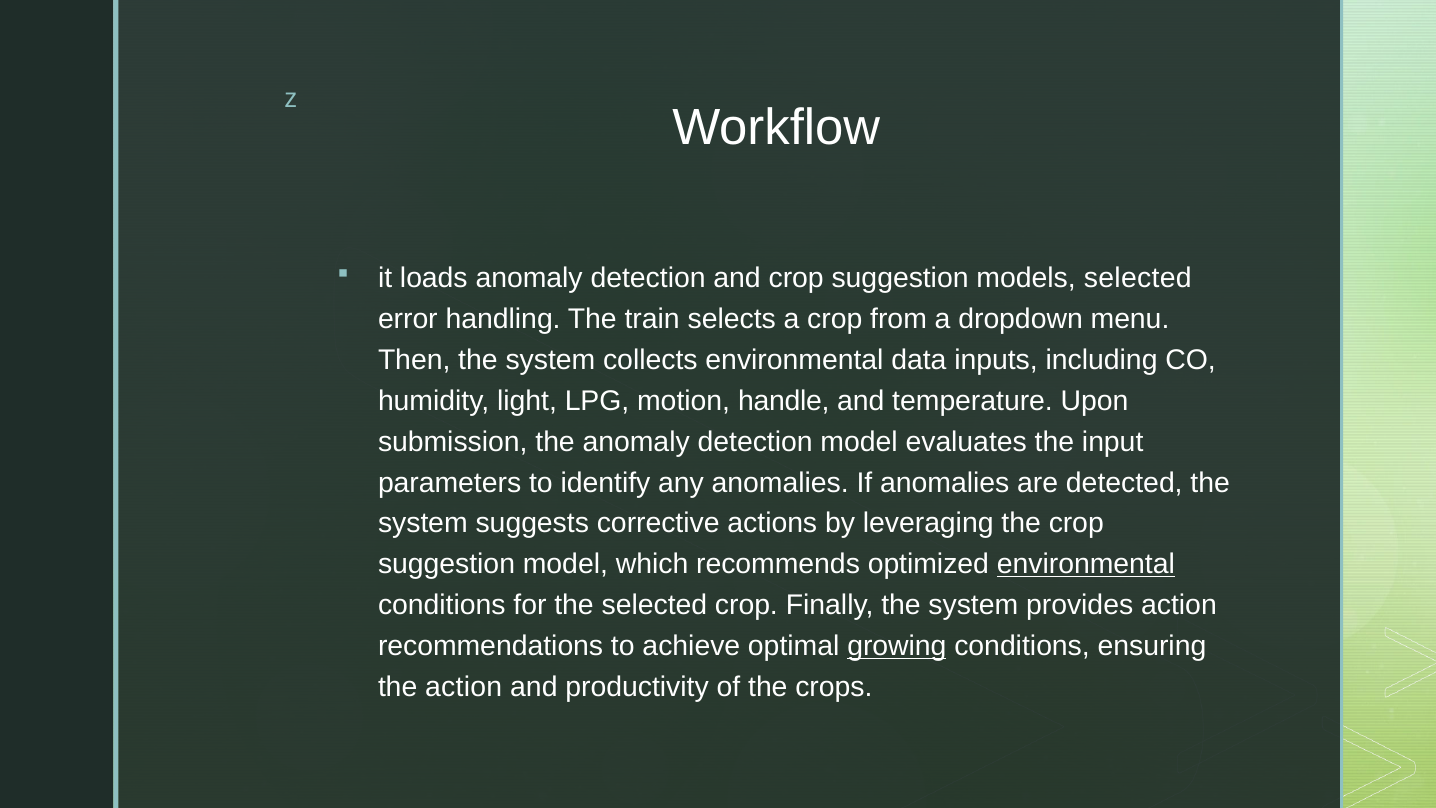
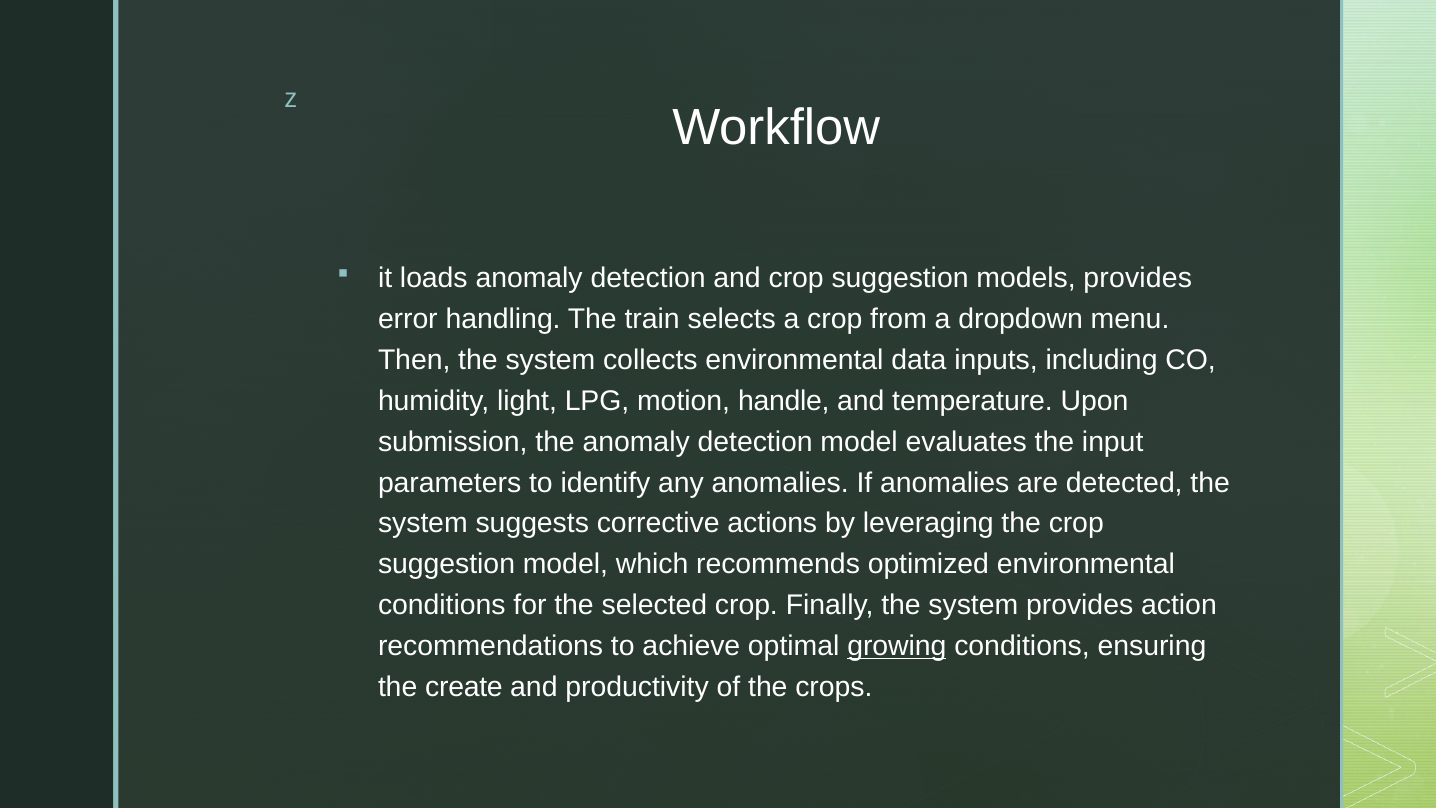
models selected: selected -> provides
environmental at (1086, 564) underline: present -> none
the action: action -> create
